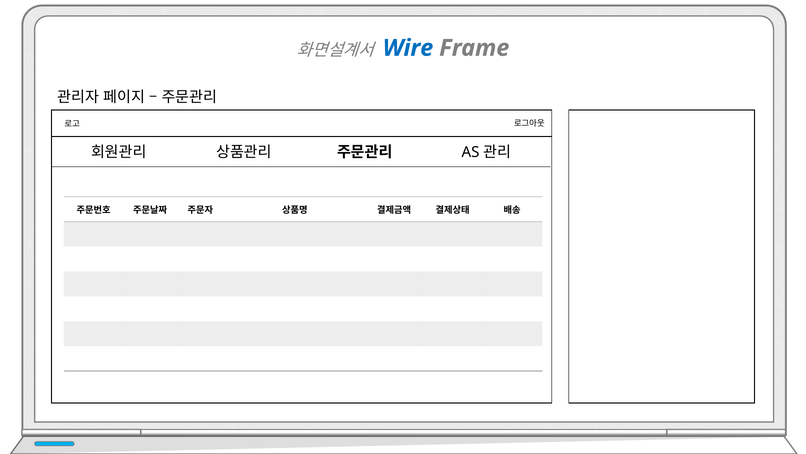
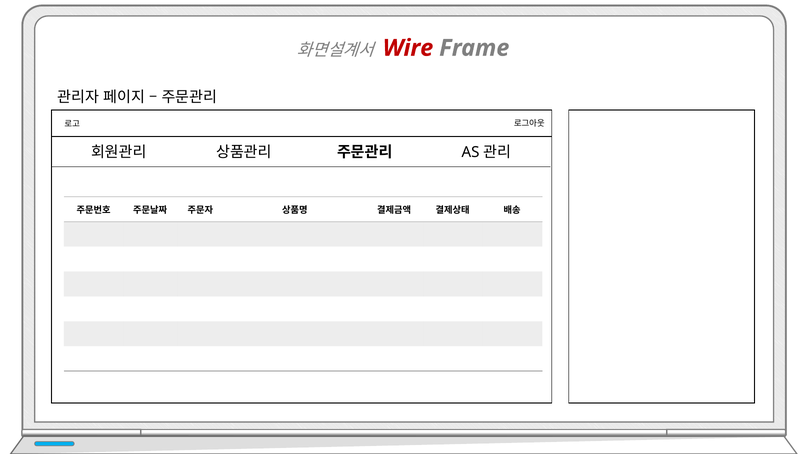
Wire colour: blue -> red
